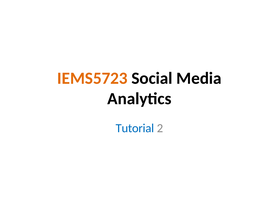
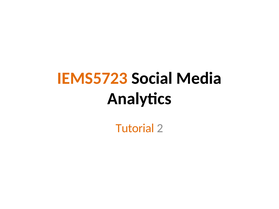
Tutorial colour: blue -> orange
